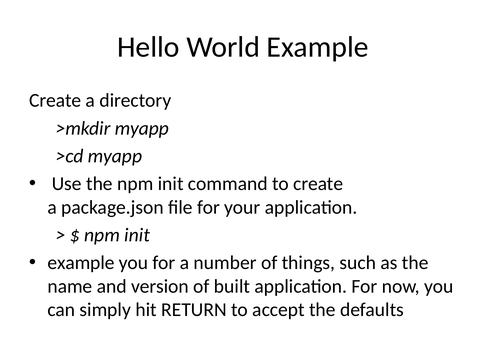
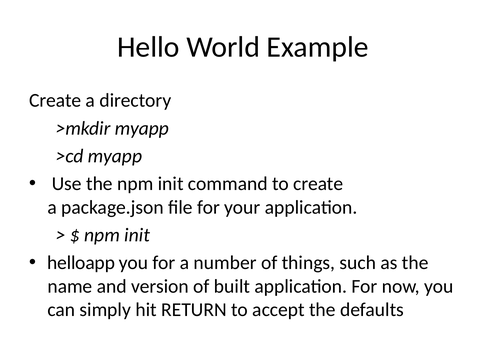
example at (81, 263): example -> helloapp
